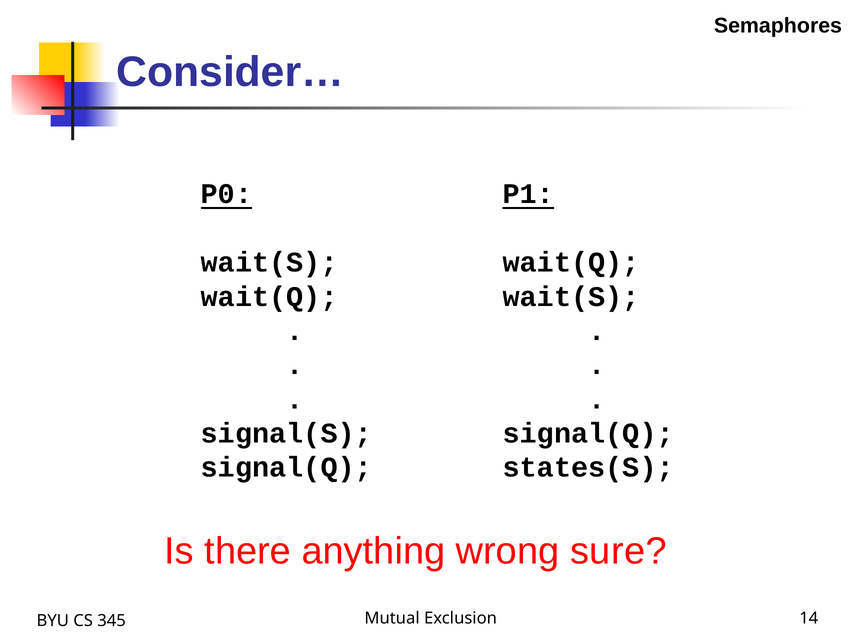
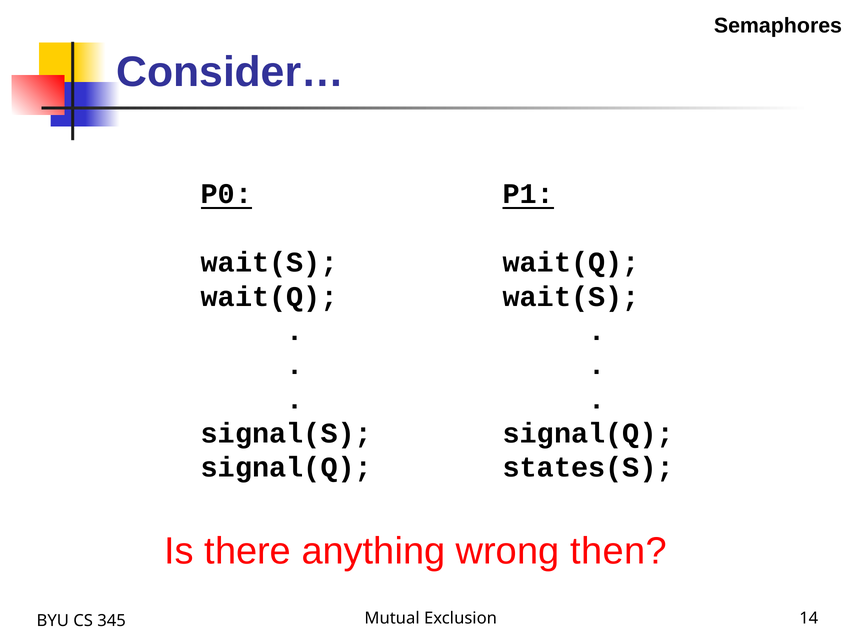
sure: sure -> then
